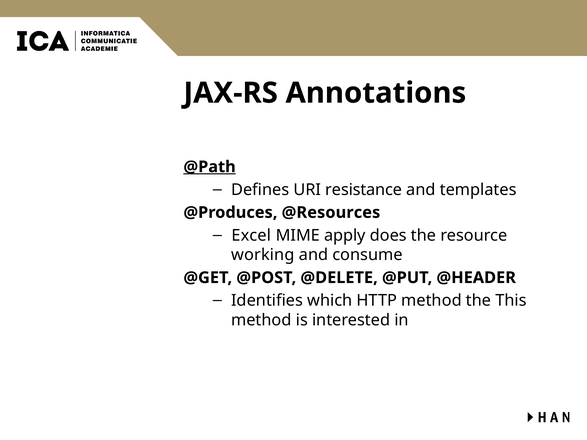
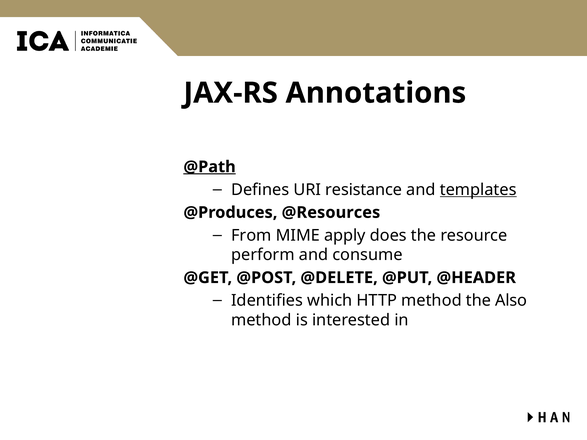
templates underline: none -> present
Excel: Excel -> From
working: working -> perform
This: This -> Also
